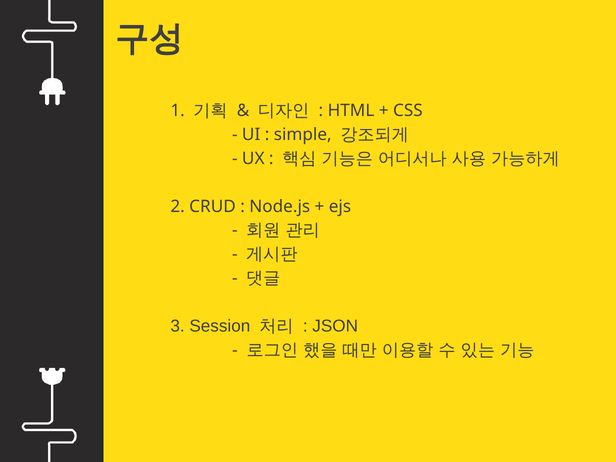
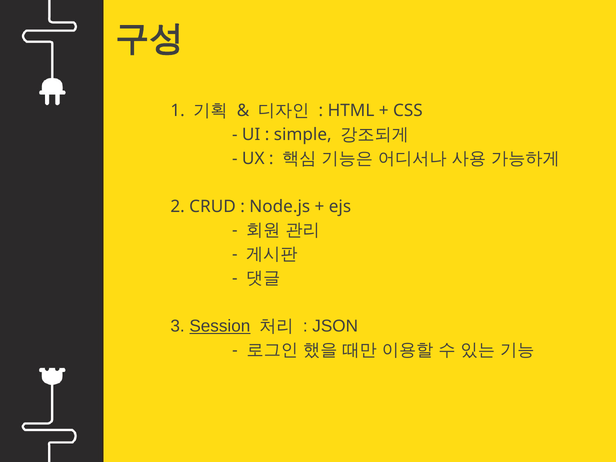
Session underline: none -> present
